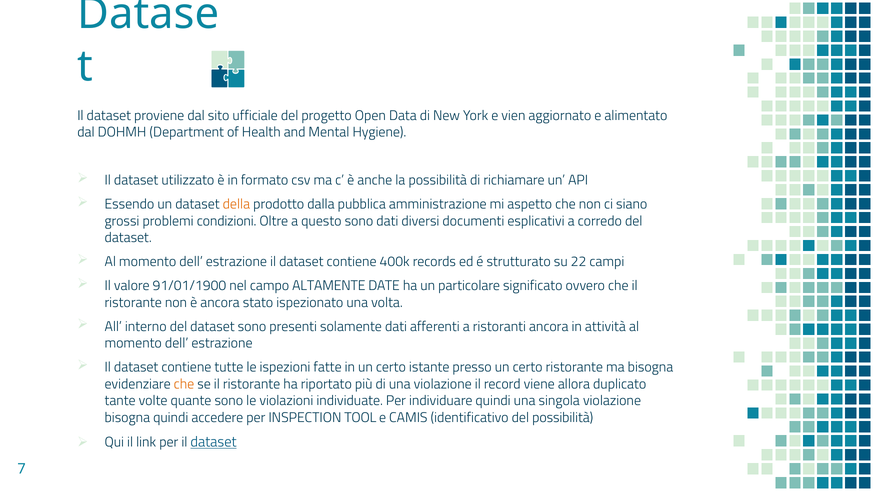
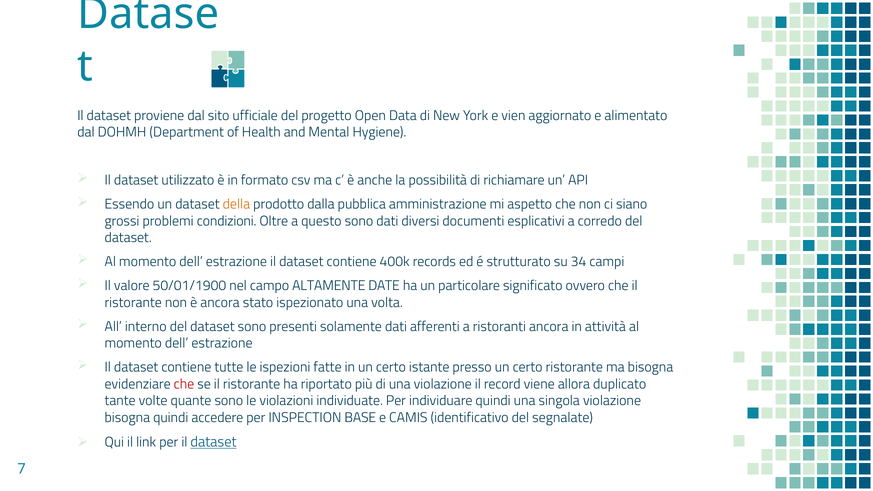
22: 22 -> 34
91/01/1900: 91/01/1900 -> 50/01/1900
che at (184, 384) colour: orange -> red
TOOL: TOOL -> BASE
del possibilità: possibilità -> segnalate
